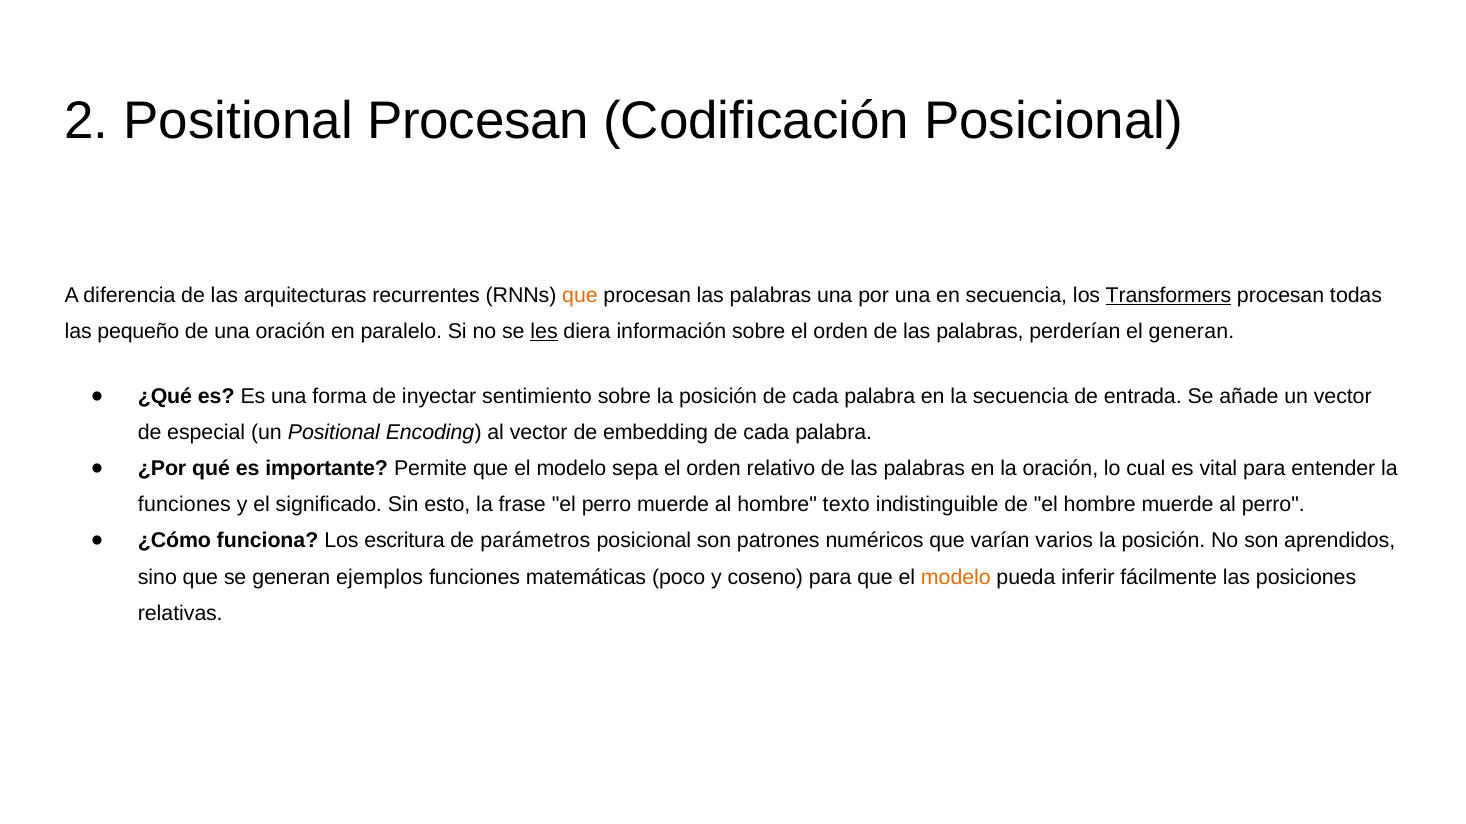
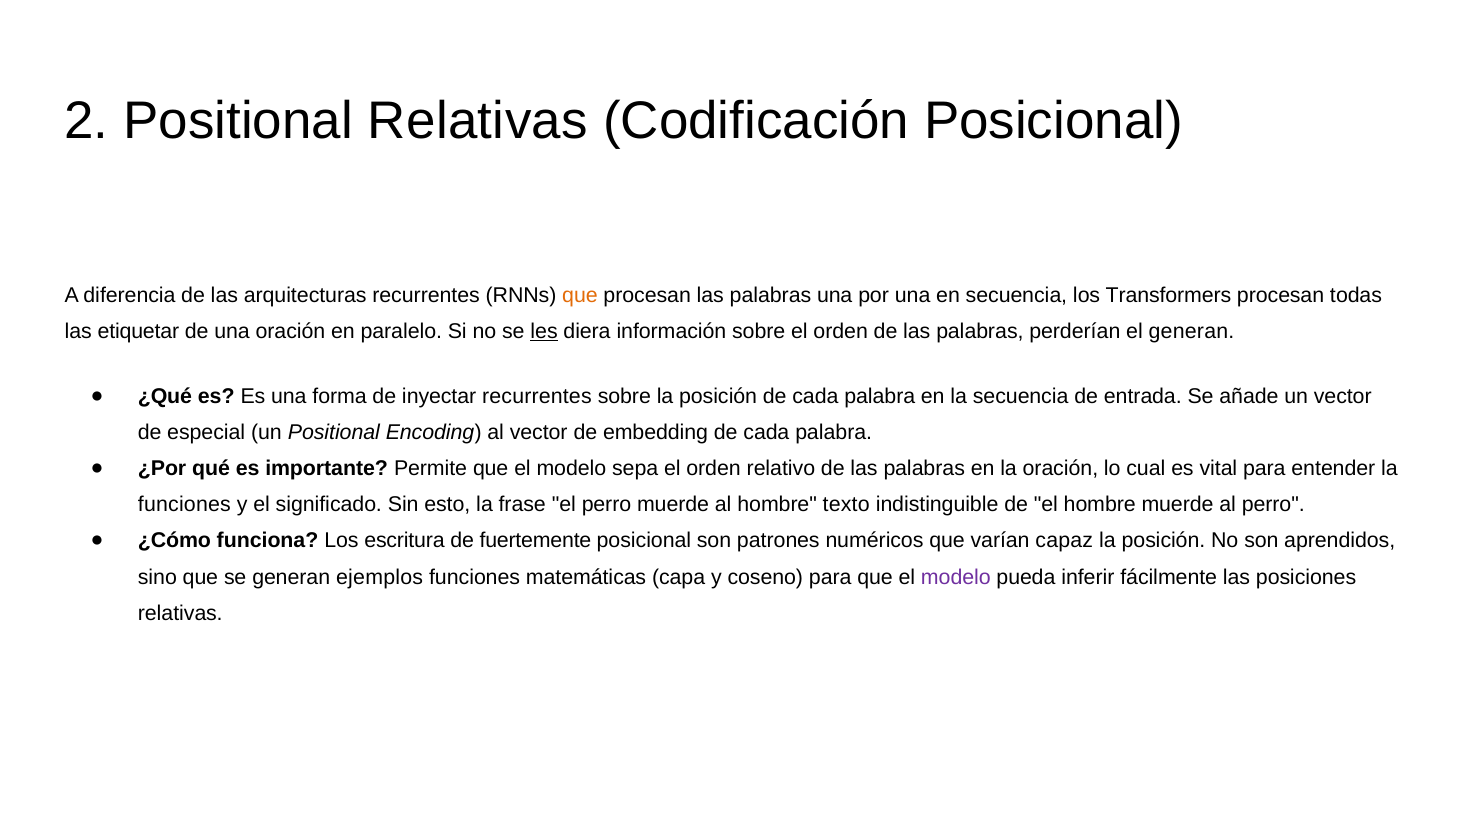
Positional Procesan: Procesan -> Relativas
Transformers underline: present -> none
pequeño: pequeño -> etiquetar
inyectar sentimiento: sentimiento -> recurrentes
parámetros: parámetros -> fuertemente
varios: varios -> capaz
poco: poco -> capa
modelo at (956, 578) colour: orange -> purple
